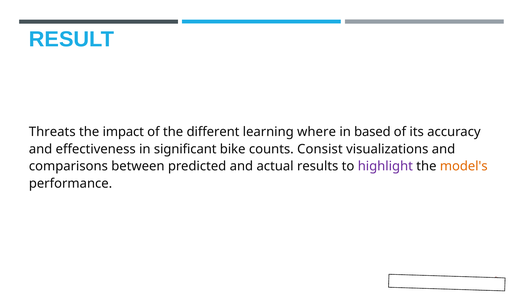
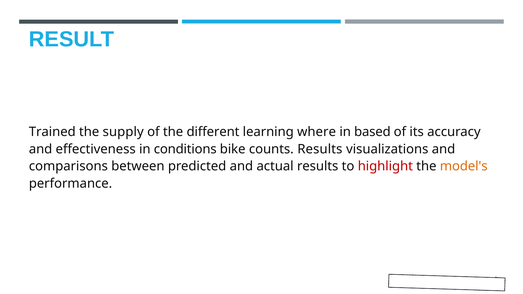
Threats: Threats -> Trained
impact: impact -> supply
significant: significant -> conditions
counts Consist: Consist -> Results
highlight colour: purple -> red
